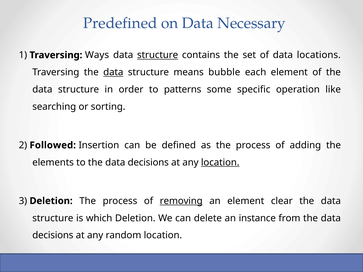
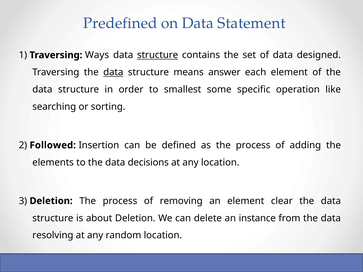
Necessary: Necessary -> Statement
locations: locations -> designed
bubble: bubble -> answer
patterns: patterns -> smallest
location at (220, 163) underline: present -> none
removing underline: present -> none
which: which -> about
decisions at (53, 236): decisions -> resolving
